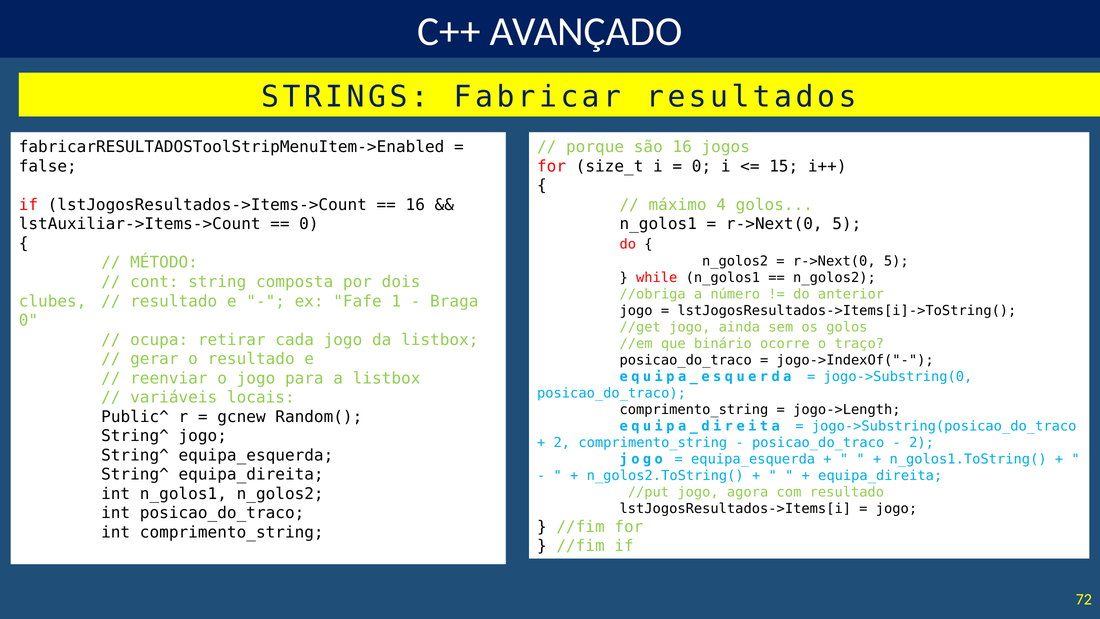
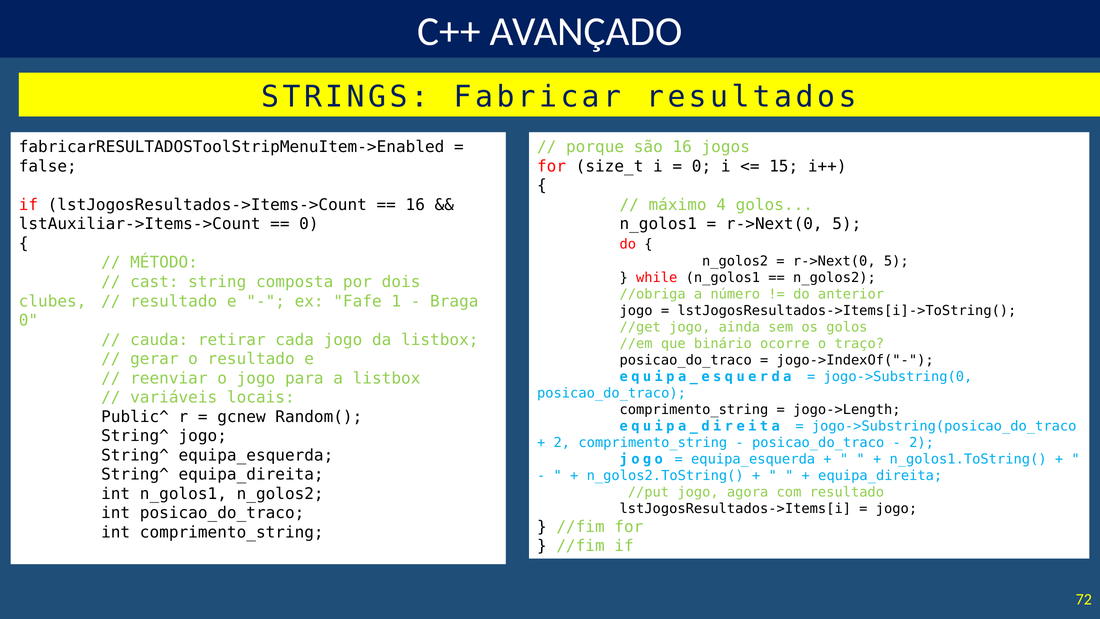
cont: cont -> cast
ocupa: ocupa -> cauda
